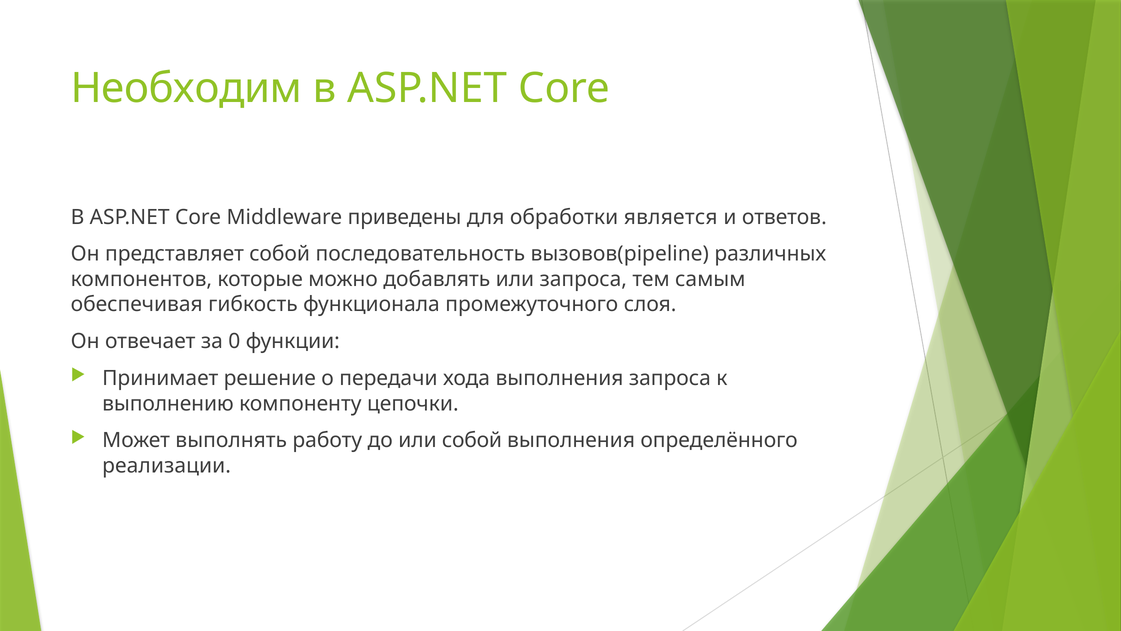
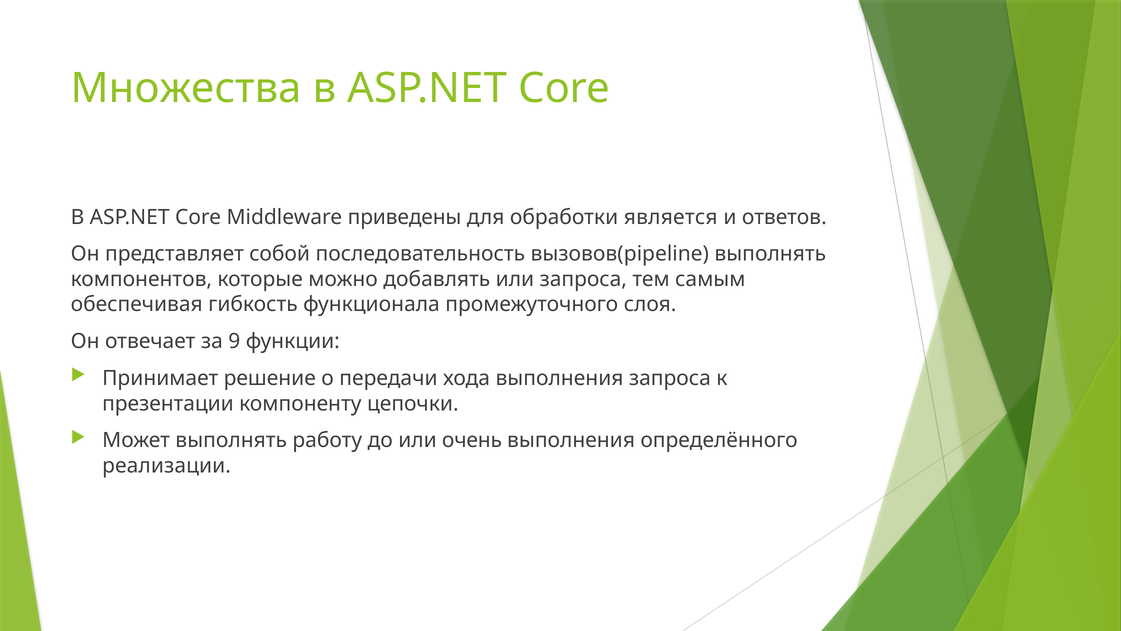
Необходим: Необходим -> Множества
вызовов(pipeline различных: различных -> выполнять
0: 0 -> 9
выполнению: выполнению -> презентации
или собой: собой -> очень
